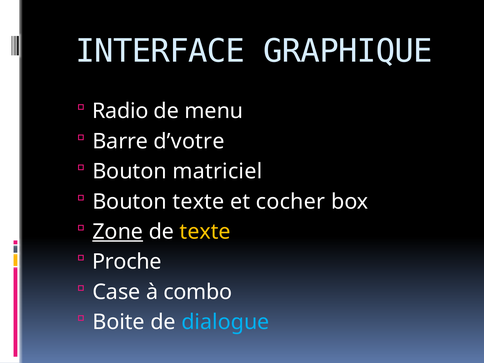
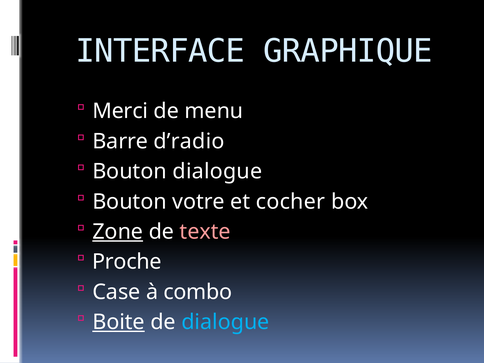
Radio: Radio -> Merci
d’votre: d’votre -> d’radio
Bouton matriciel: matriciel -> dialogue
Bouton texte: texte -> votre
texte at (205, 232) colour: yellow -> pink
Boite underline: none -> present
